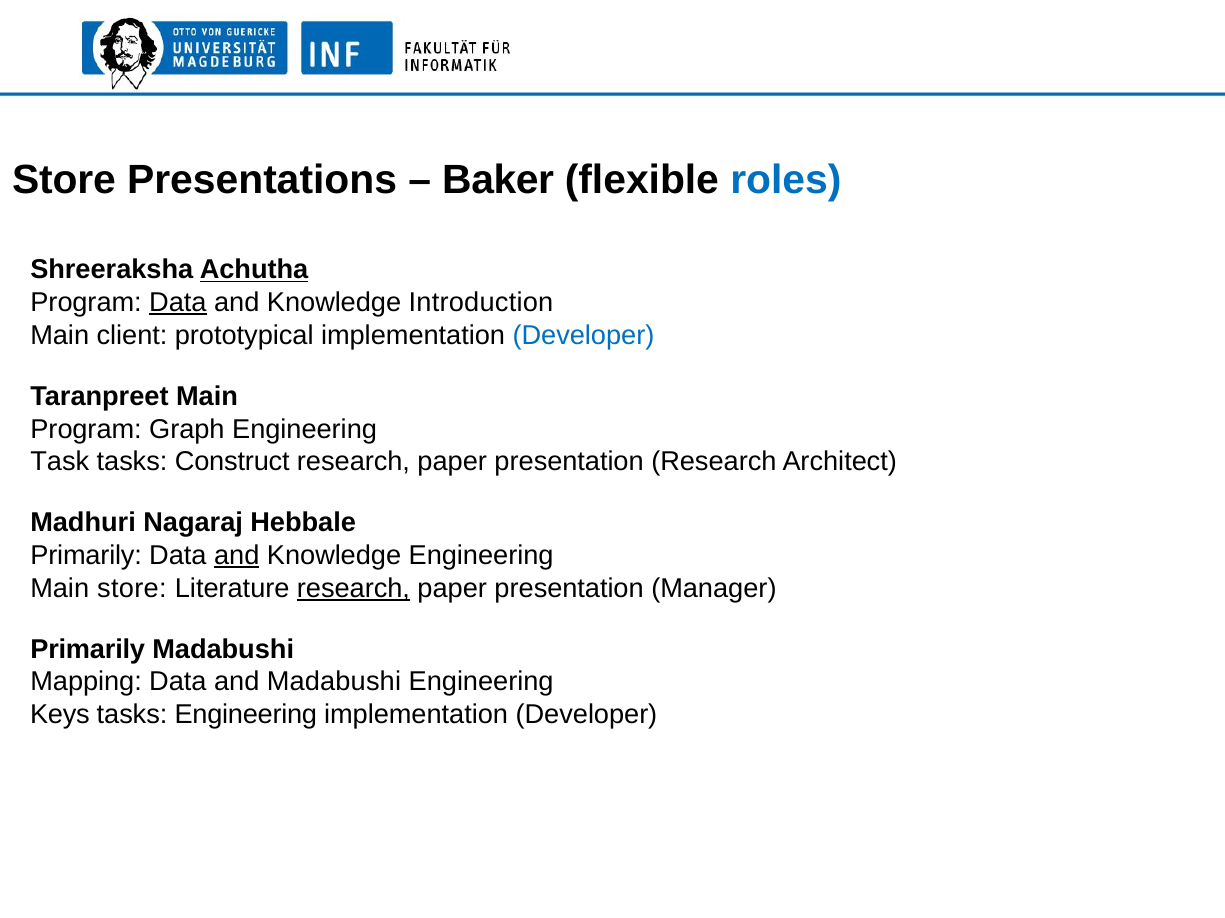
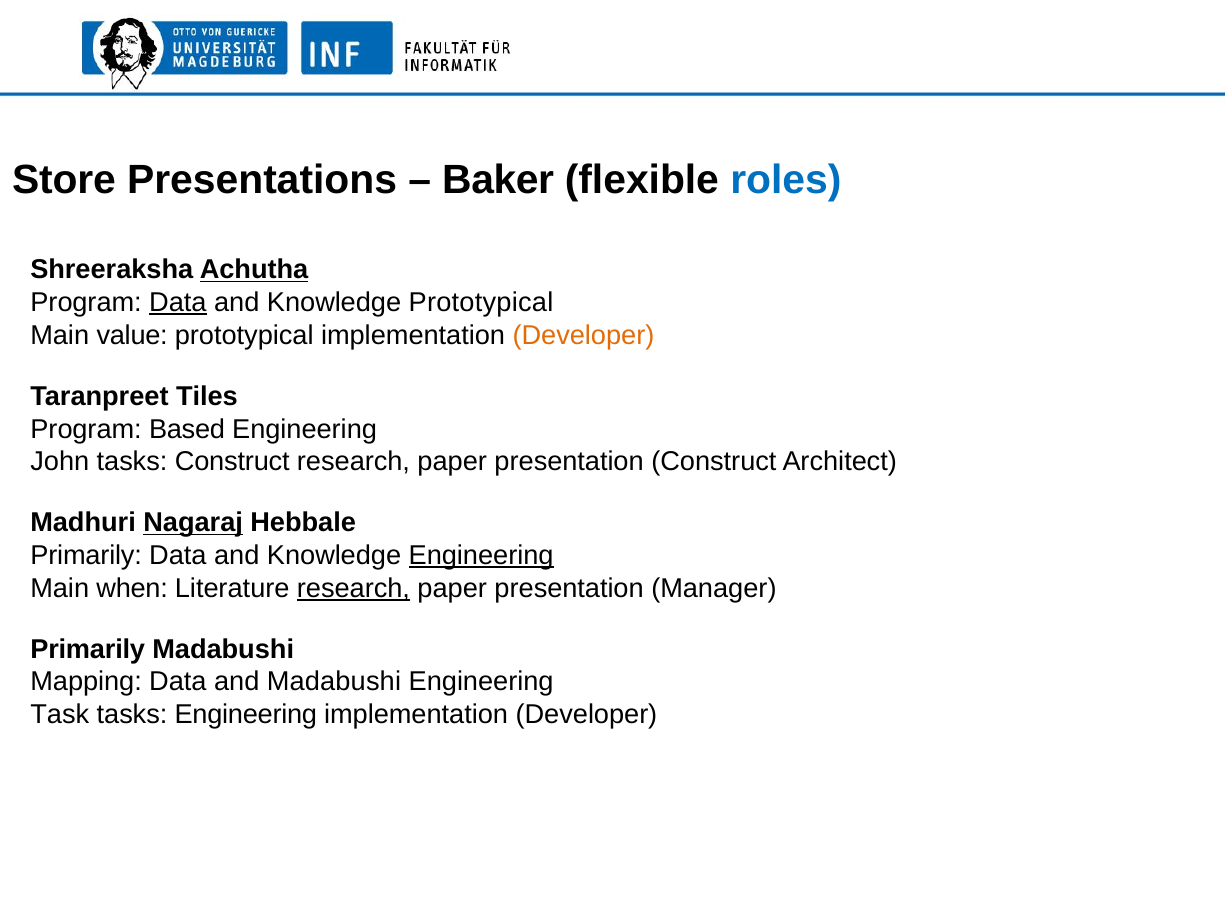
Knowledge Introduction: Introduction -> Prototypical
client: client -> value
Developer at (583, 336) colour: blue -> orange
Taranpreet Main: Main -> Tiles
Graph: Graph -> Based
Task: Task -> John
presentation Research: Research -> Construct
Nagaraj underline: none -> present
and at (237, 556) underline: present -> none
Engineering at (481, 556) underline: none -> present
Main store: store -> when
Keys: Keys -> Task
